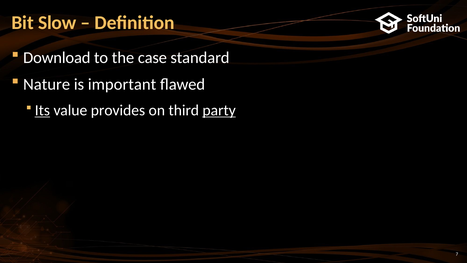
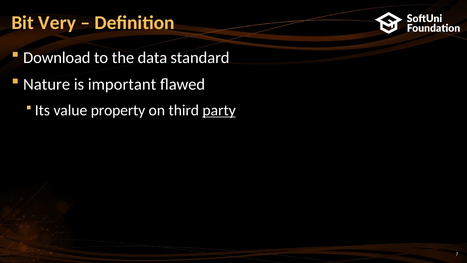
Slow: Slow -> Very
case: case -> data
Its underline: present -> none
provides: provides -> property
